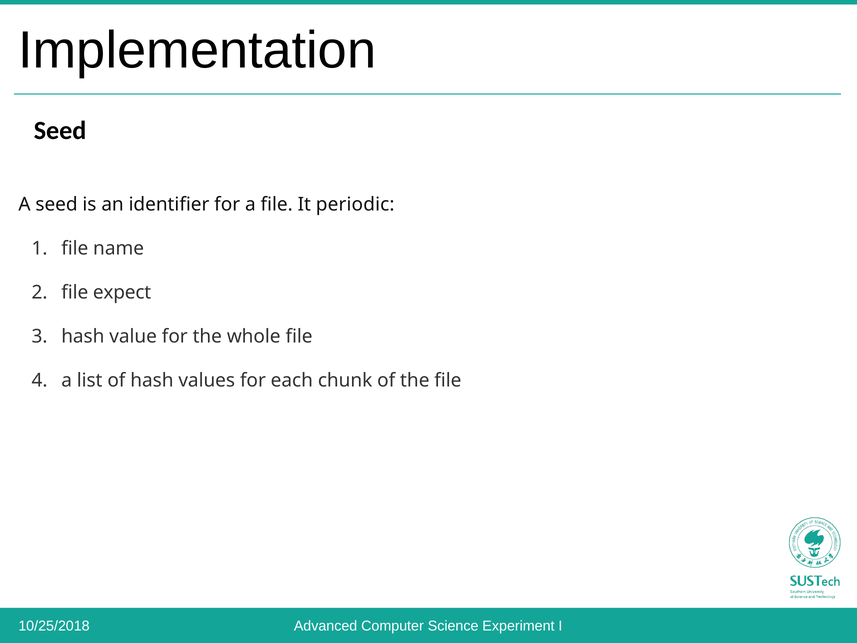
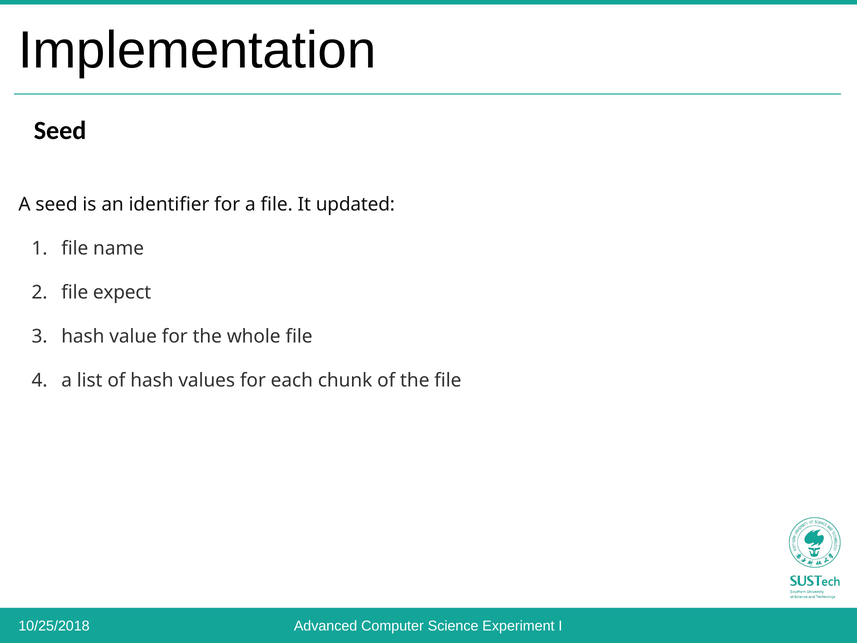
periodic: periodic -> updated
